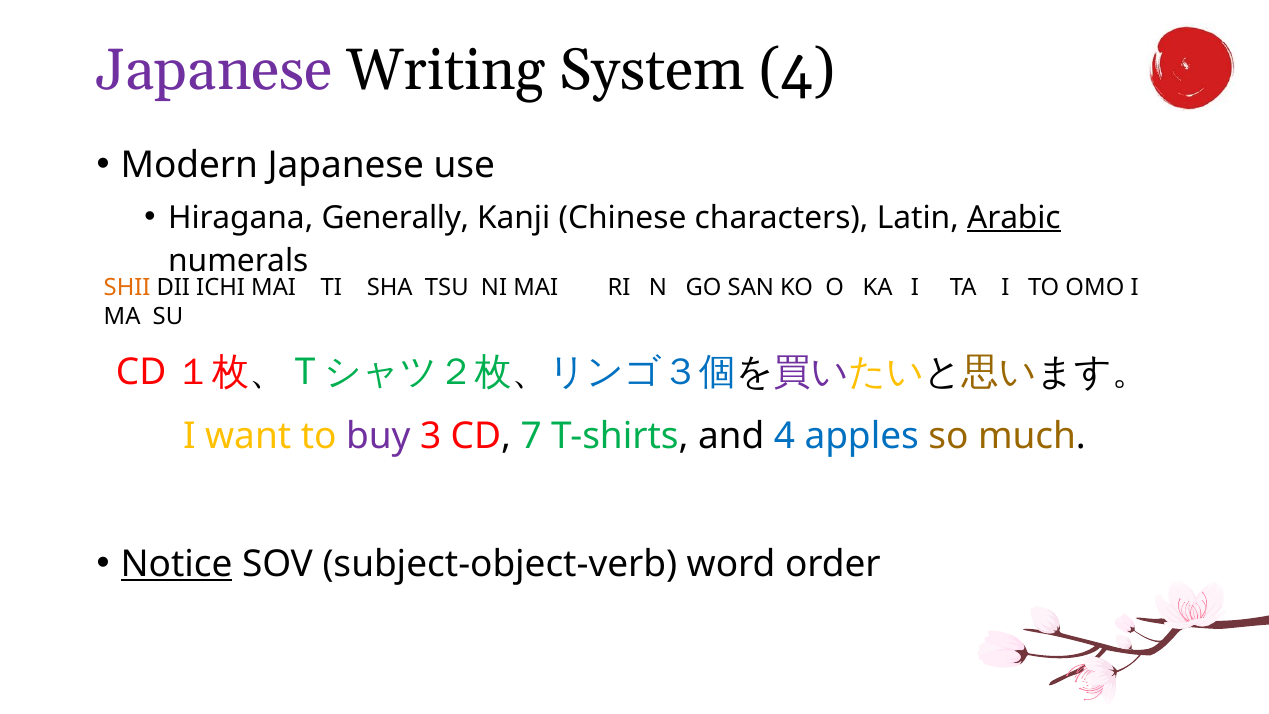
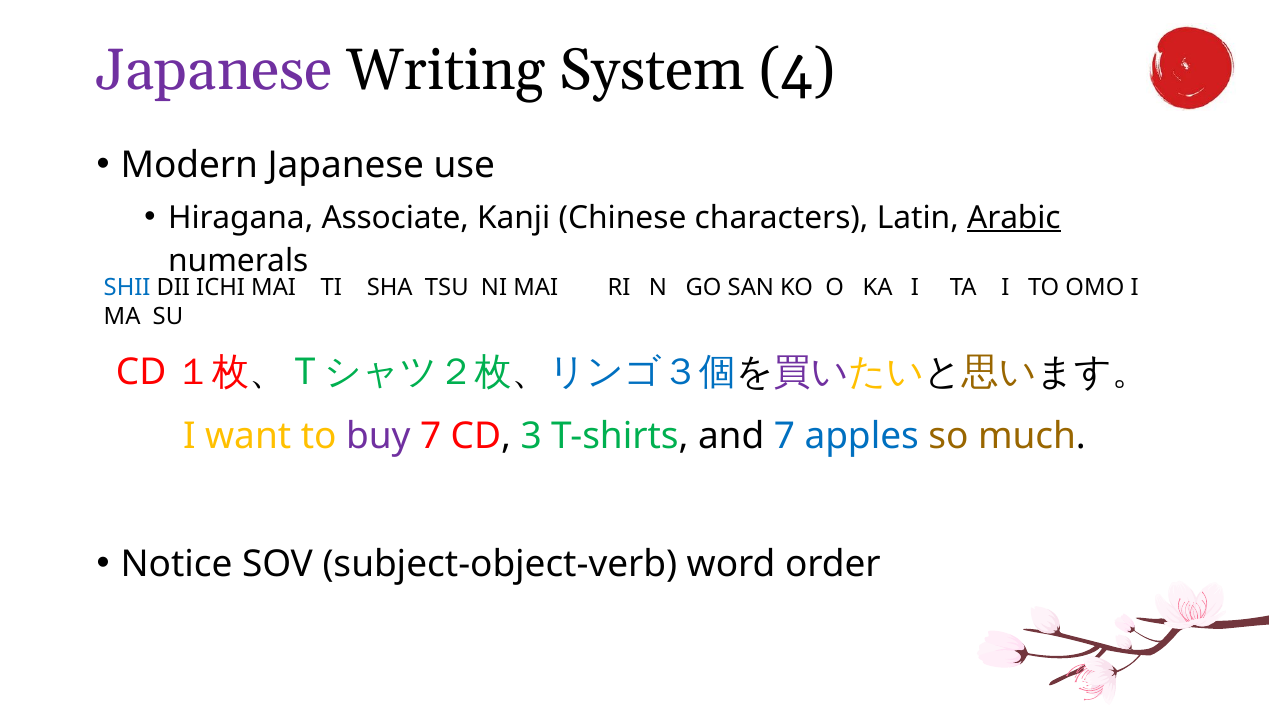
Generally: Generally -> Associate
SHII colour: orange -> blue
buy 3: 3 -> 7
7: 7 -> 3
and 4: 4 -> 7
Notice underline: present -> none
